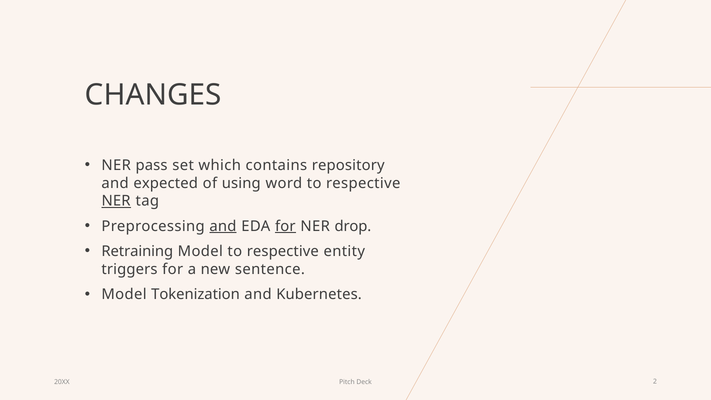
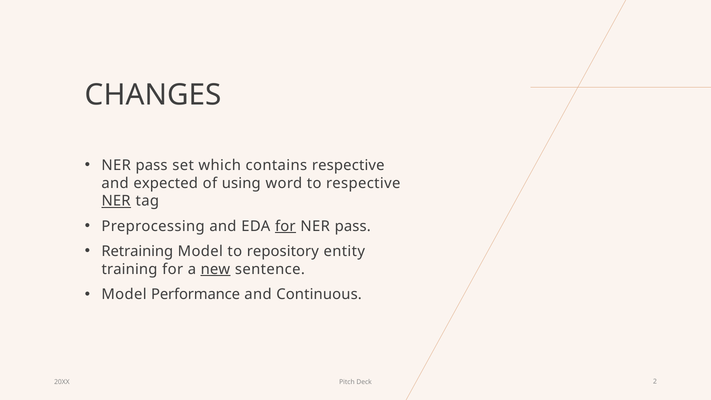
contains repository: repository -> respective
and at (223, 226) underline: present -> none
drop at (353, 226): drop -> pass
Model to respective: respective -> repository
triggers: triggers -> training
new underline: none -> present
Tokenization: Tokenization -> Performance
Kubernetes: Kubernetes -> Continuous
